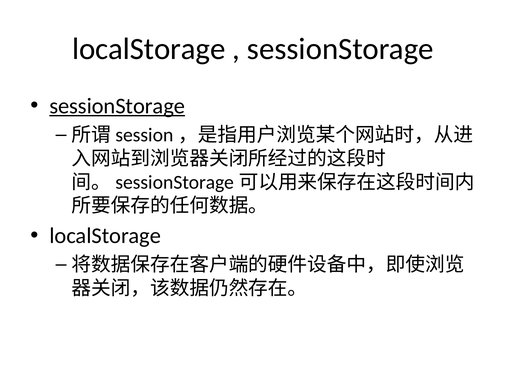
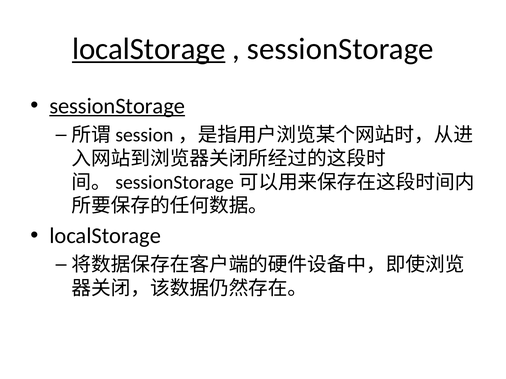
localStorage at (149, 49) underline: none -> present
